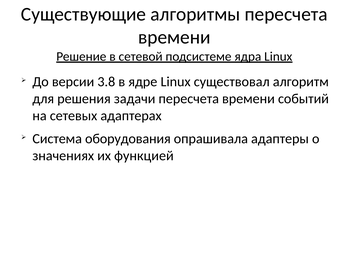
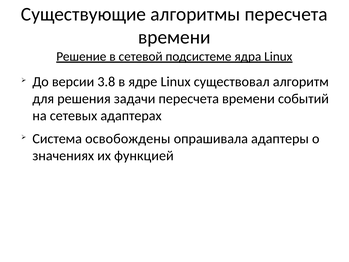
оборудования: оборудования -> освобождены
